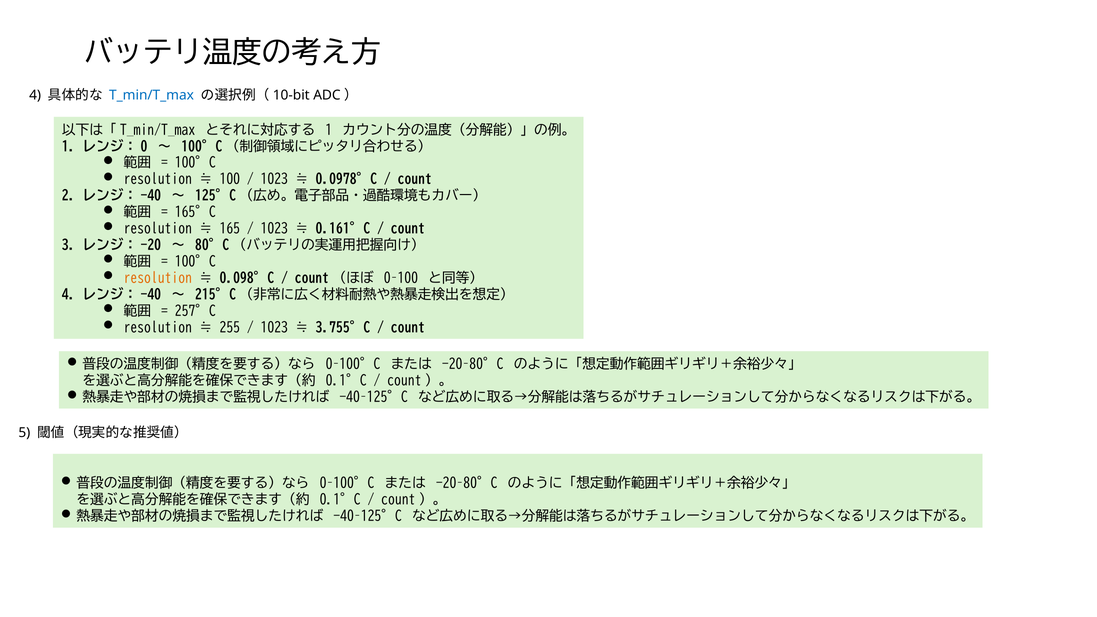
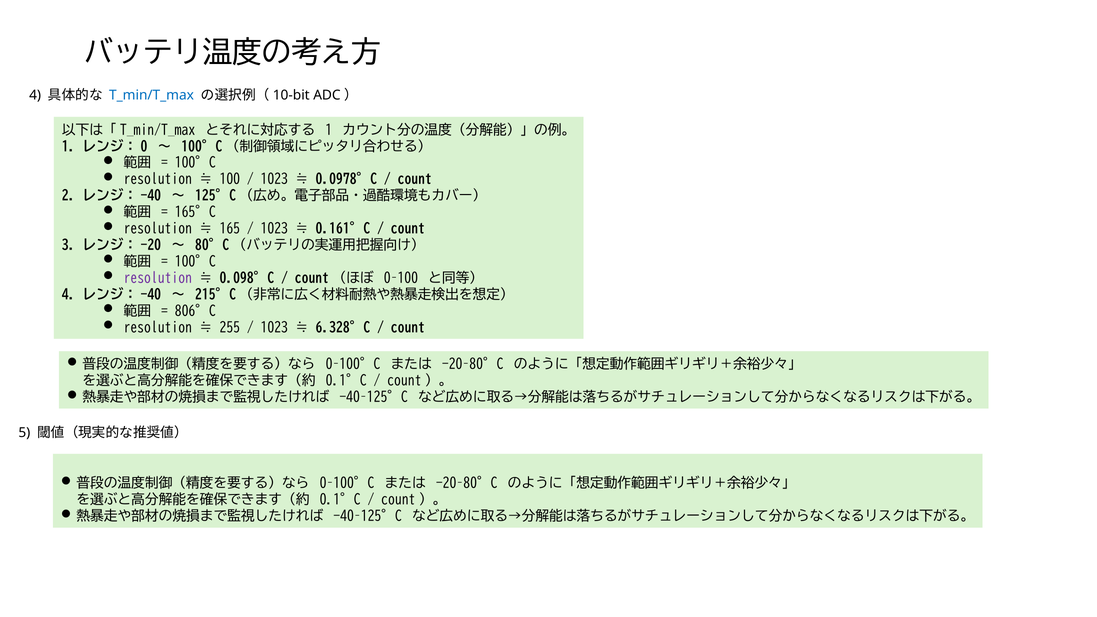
resolution at (158, 278) colour: orange -> purple
257°C: 257°C -> 806°C
3.755°C: 3.755°C -> 6.328°C
